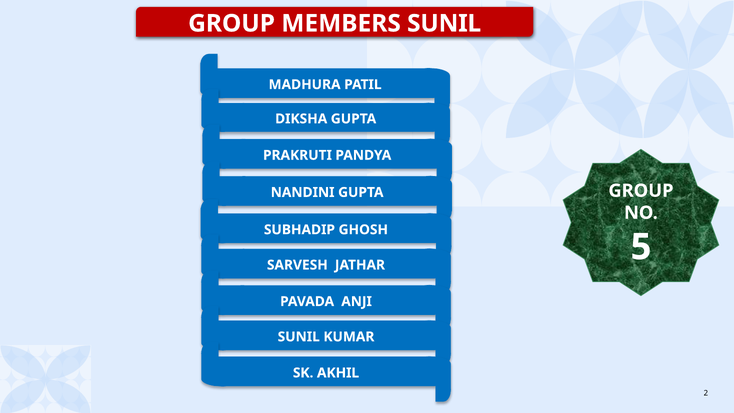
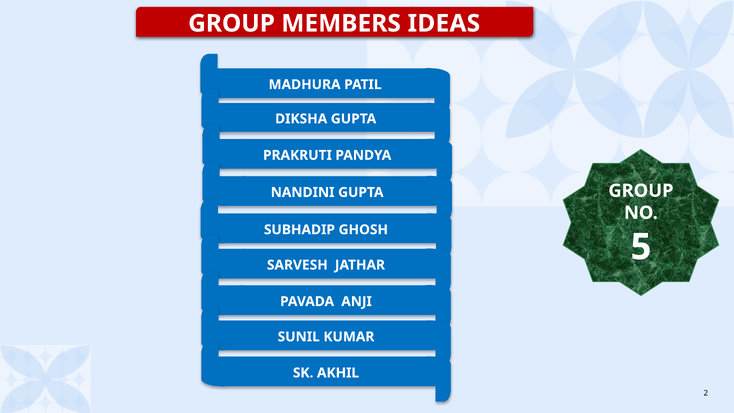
MEMBERS SUNIL: SUNIL -> IDEAS
